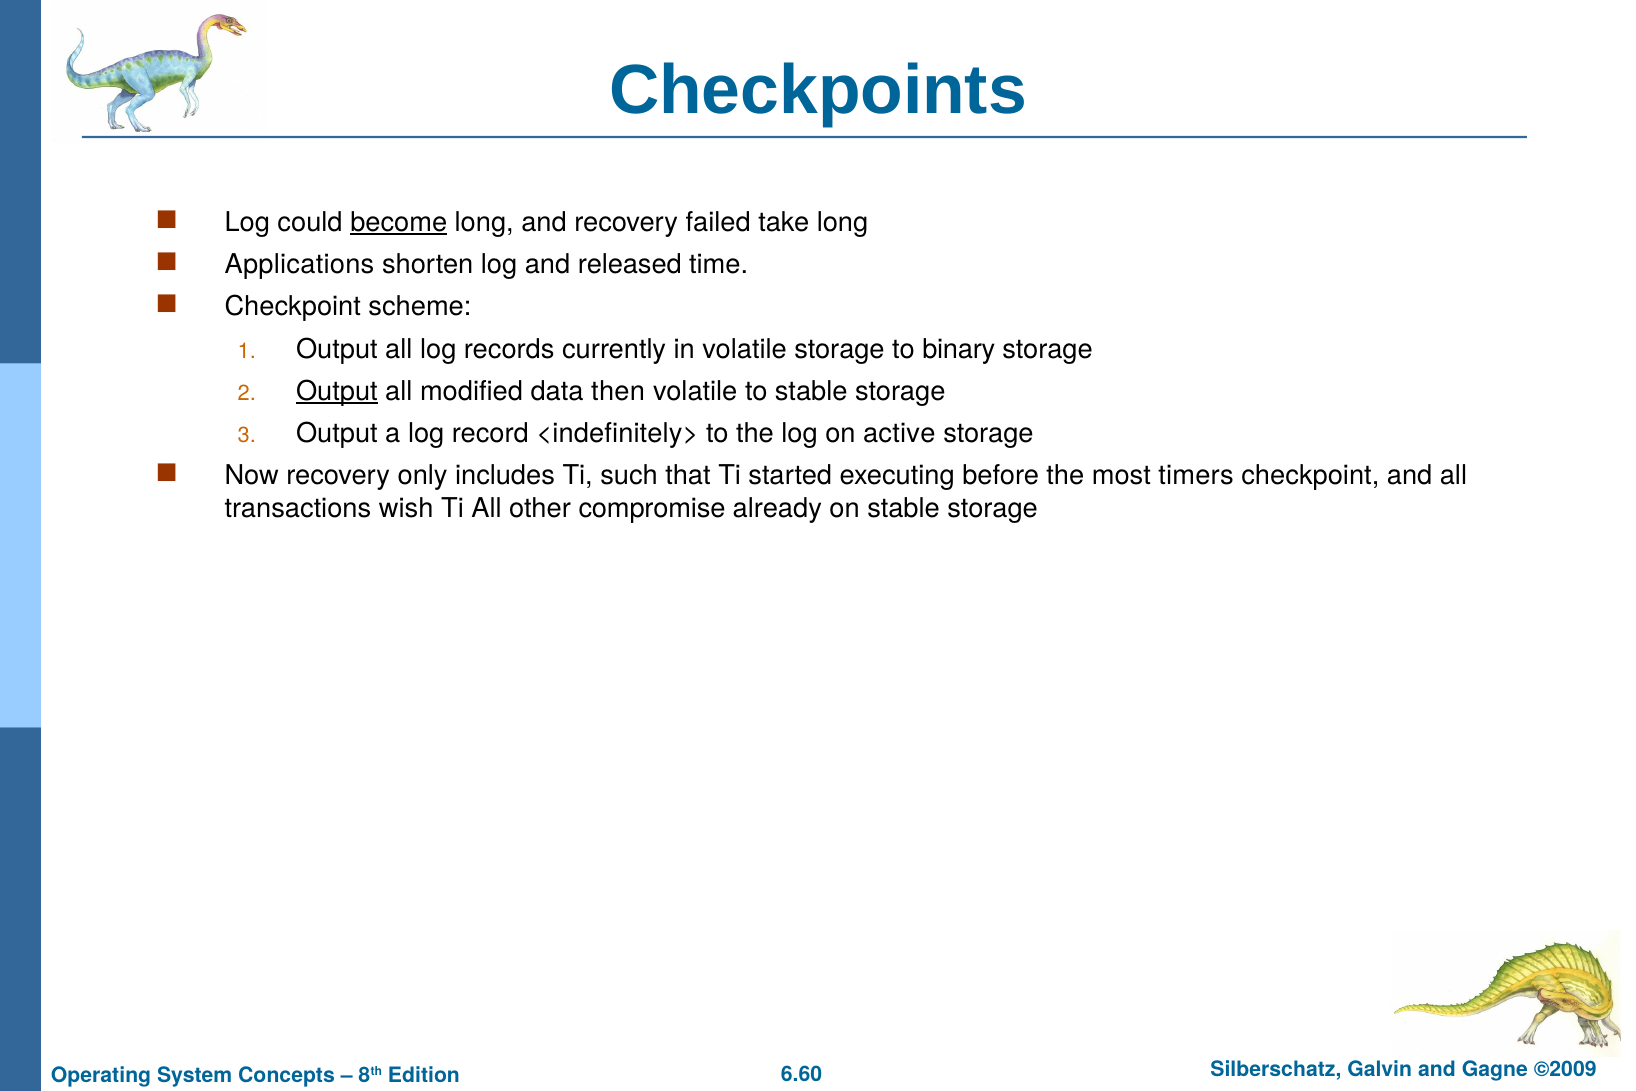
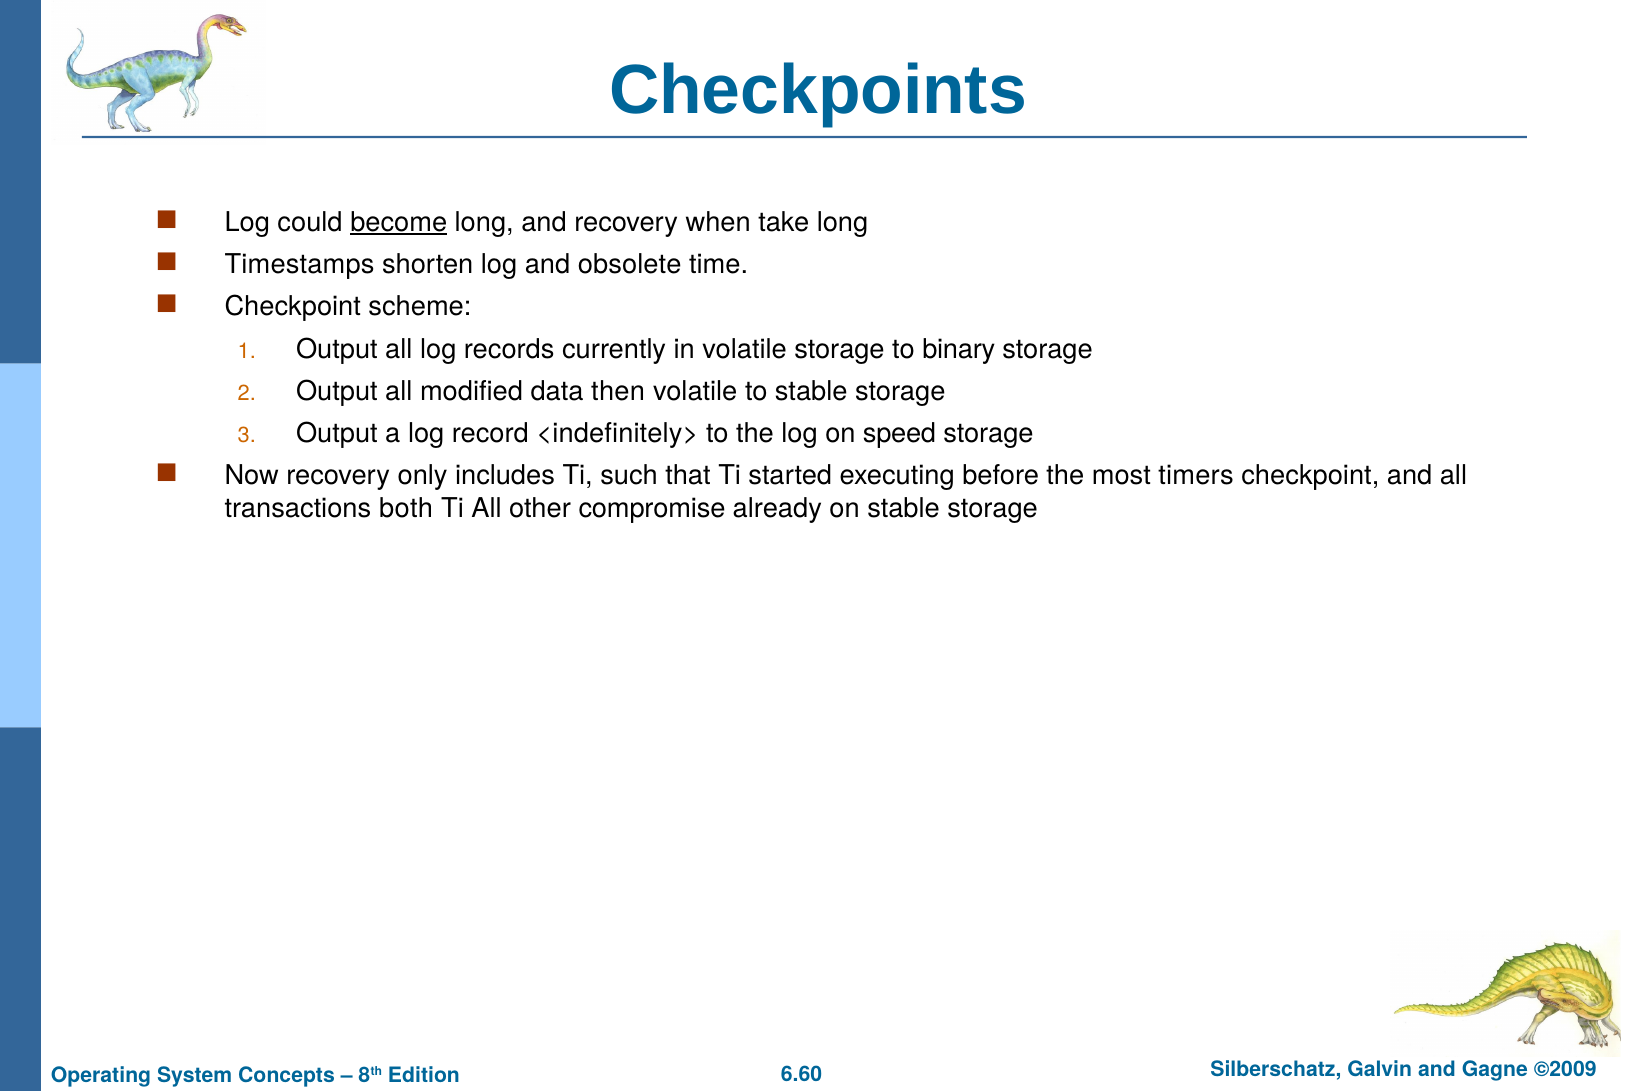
failed: failed -> when
Applications: Applications -> Timestamps
released: released -> obsolete
Output at (337, 391) underline: present -> none
active: active -> speed
wish: wish -> both
